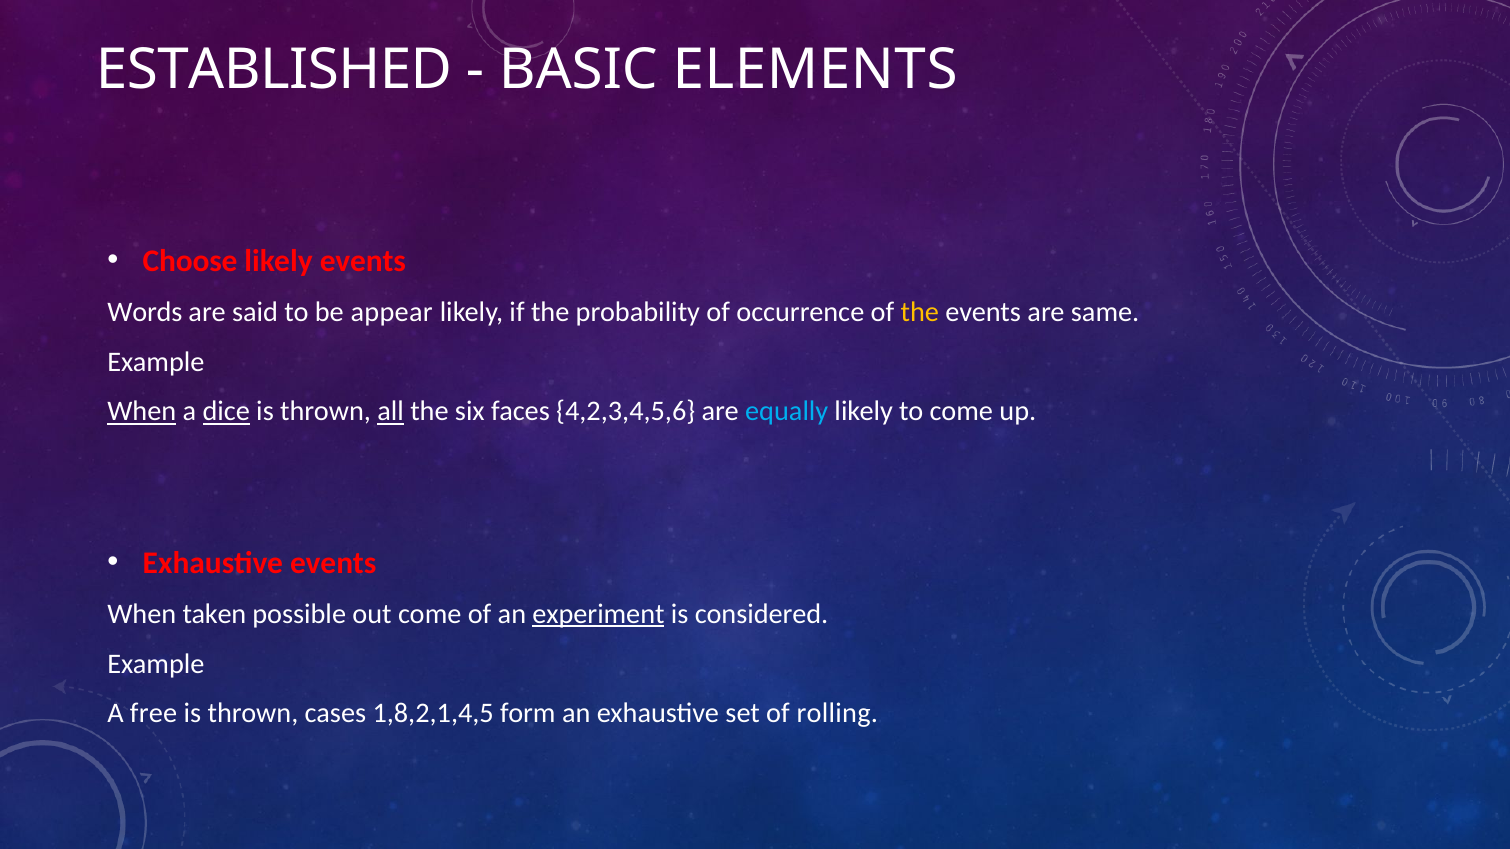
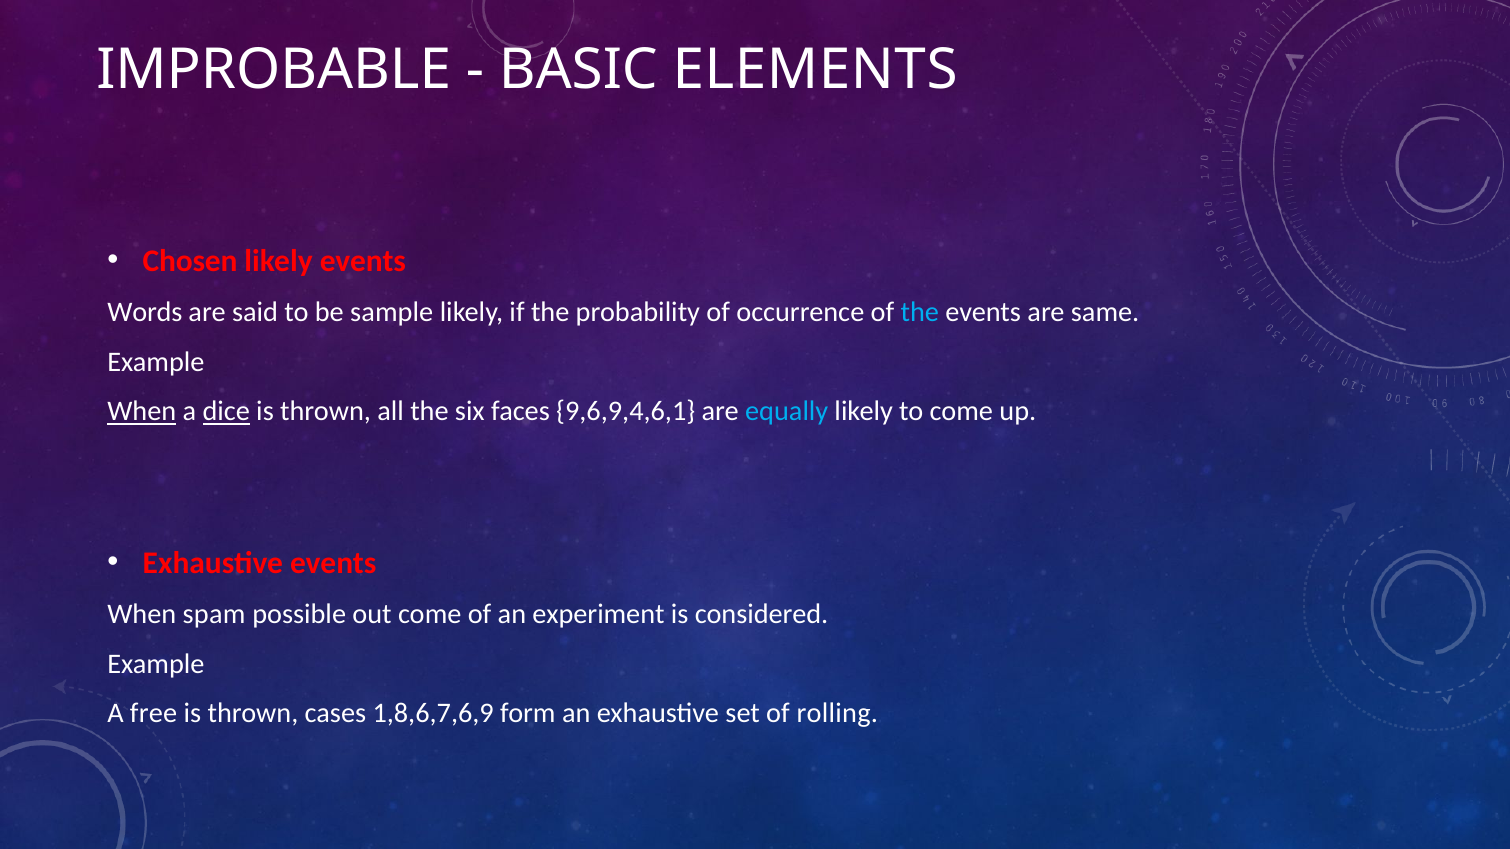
ESTABLISHED: ESTABLISHED -> IMPROBABLE
Choose: Choose -> Chosen
appear: appear -> sample
the at (920, 312) colour: yellow -> light blue
all underline: present -> none
4,2,3,4,5,6: 4,2,3,4,5,6 -> 9,6,9,4,6,1
taken: taken -> spam
experiment underline: present -> none
1,8,2,1,4,5: 1,8,2,1,4,5 -> 1,8,6,7,6,9
